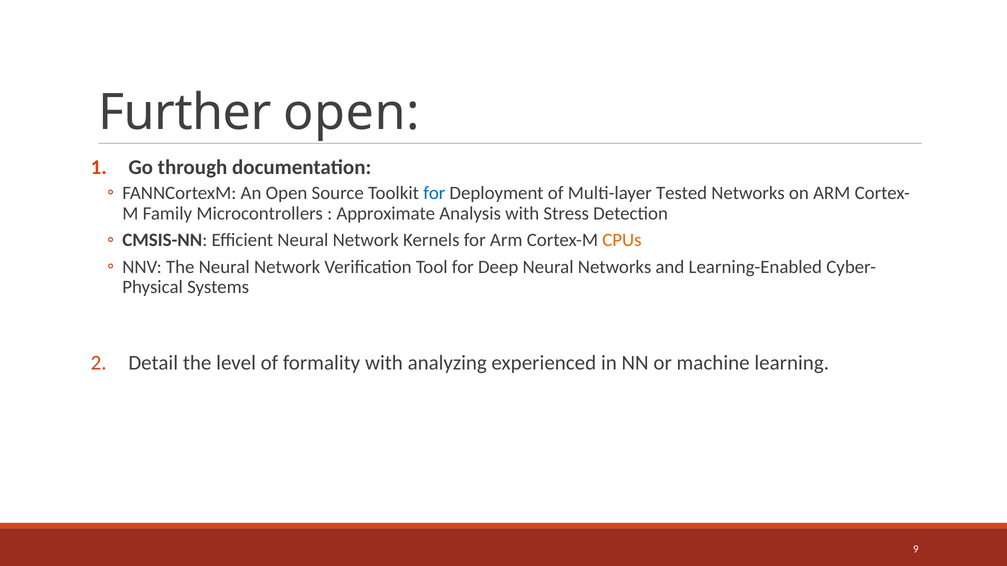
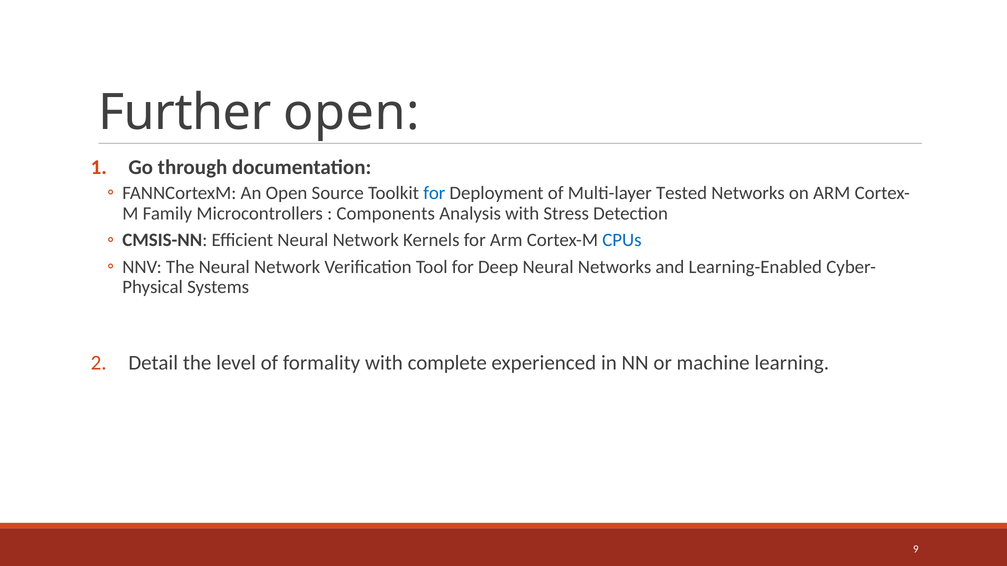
Approximate: Approximate -> Components
CPUs colour: orange -> blue
analyzing: analyzing -> complete
